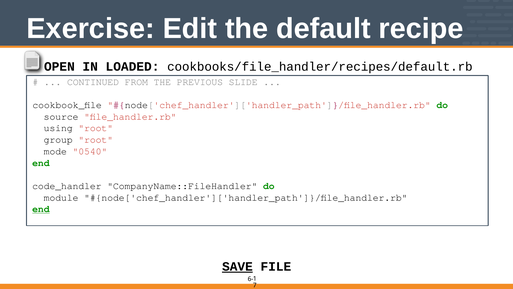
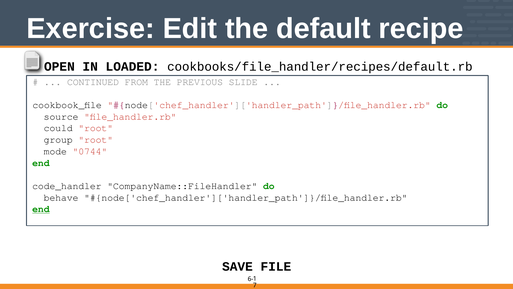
using: using -> could
0540: 0540 -> 0744
module: module -> behave
SAVE underline: present -> none
